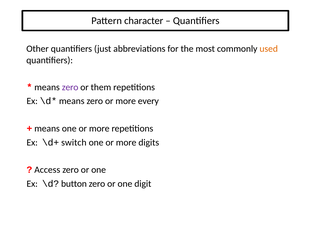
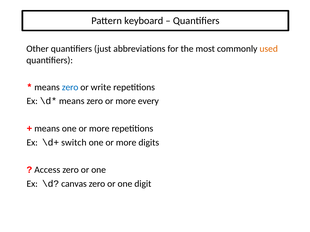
character: character -> keyboard
zero at (70, 87) colour: purple -> blue
them: them -> write
button: button -> canvas
